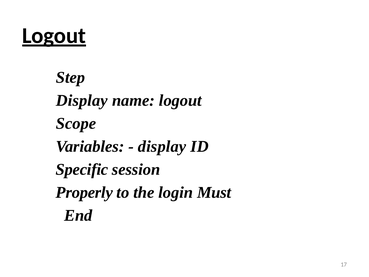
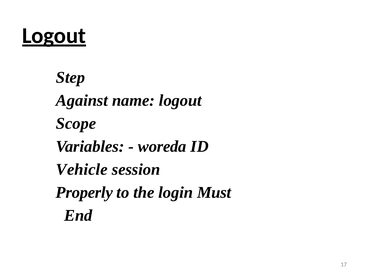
Display at (82, 100): Display -> Against
display at (162, 146): display -> woreda
Specific: Specific -> Vehicle
